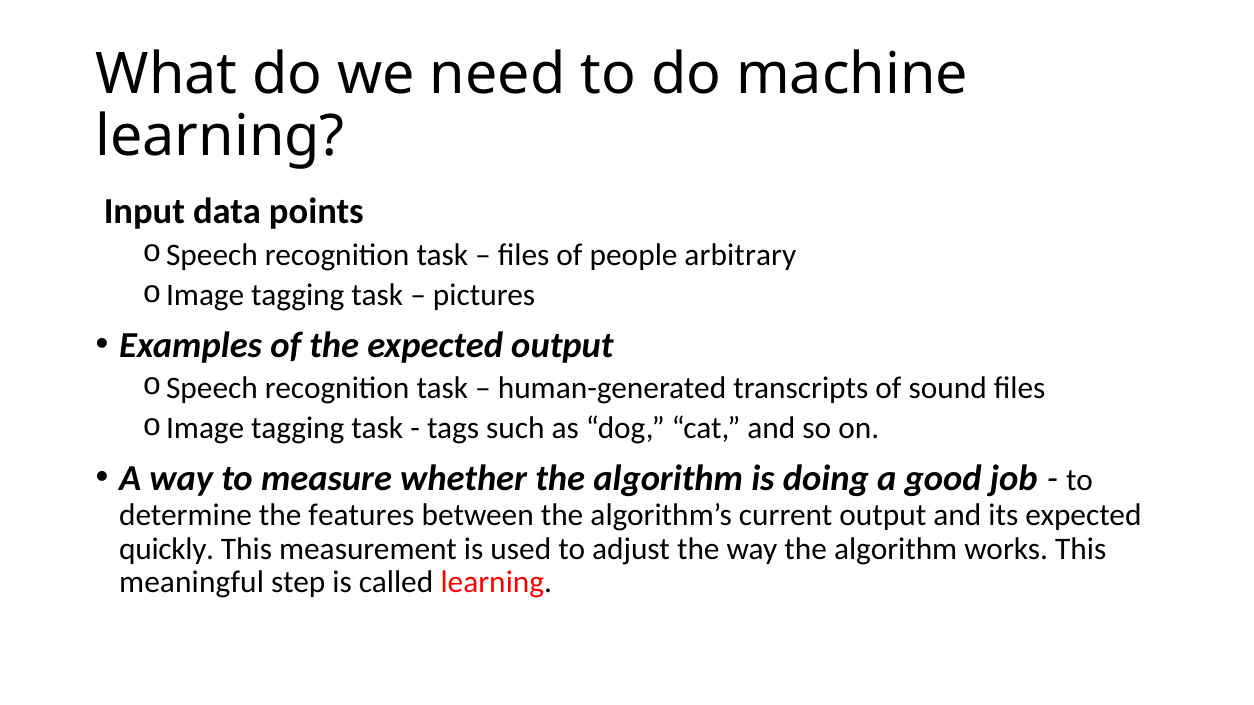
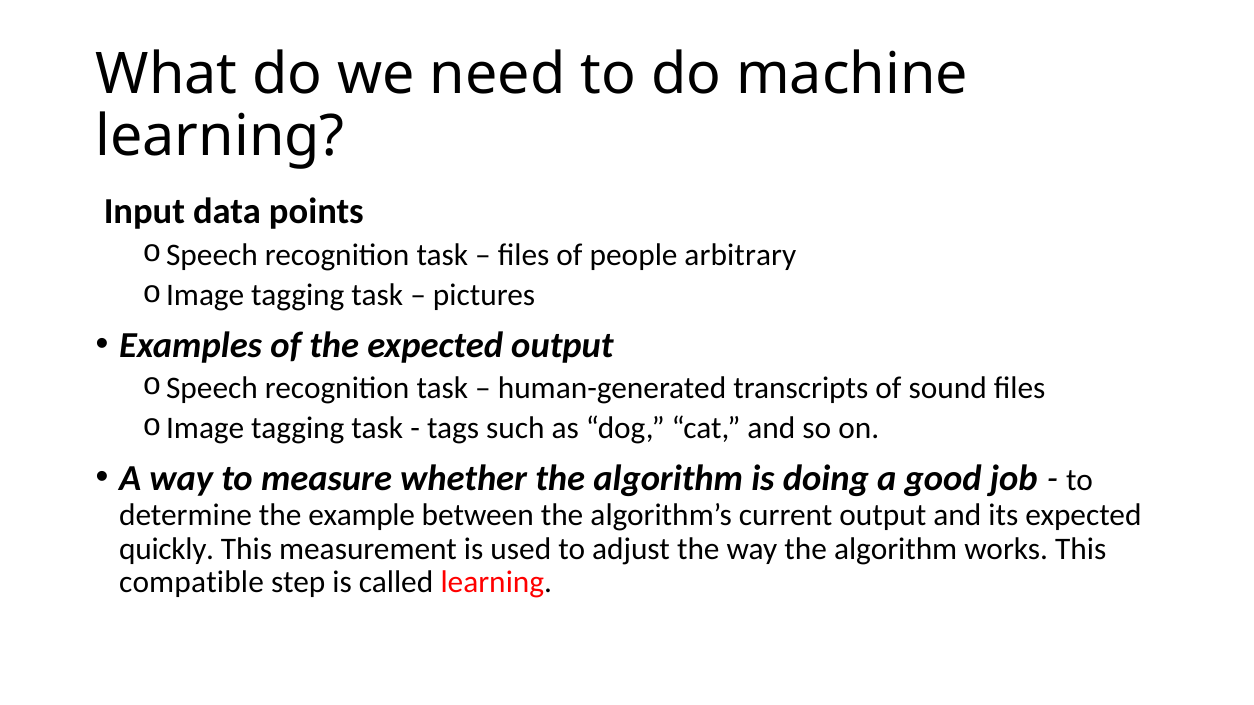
features: features -> example
meaningful: meaningful -> compatible
